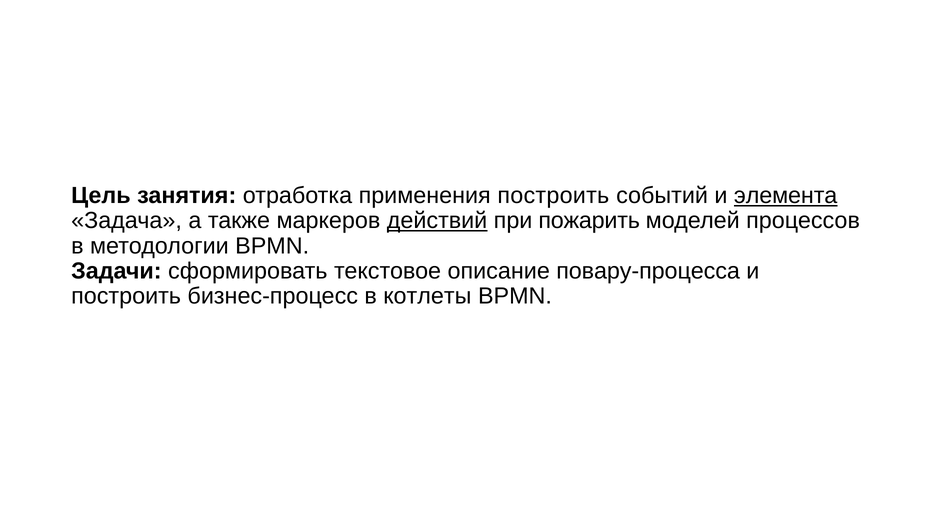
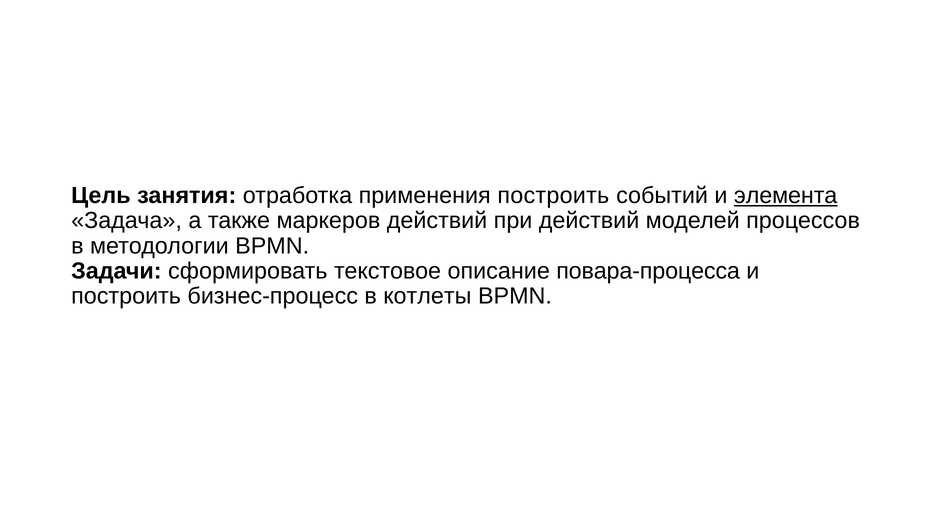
действий at (437, 221) underline: present -> none
при пожарить: пожарить -> действий
повару-процесса: повару-процесса -> повара-процесса
